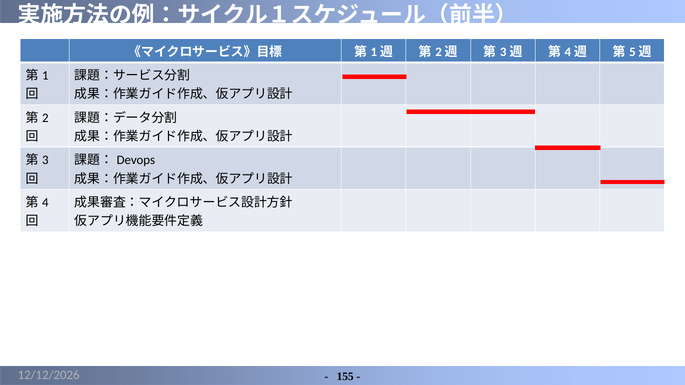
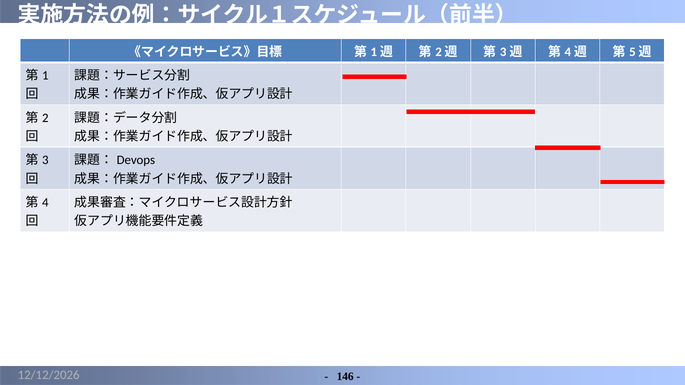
155: 155 -> 146
